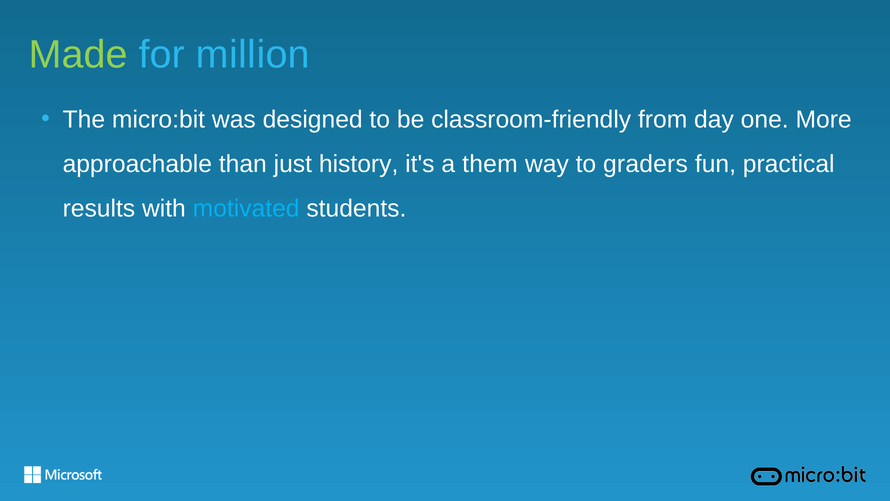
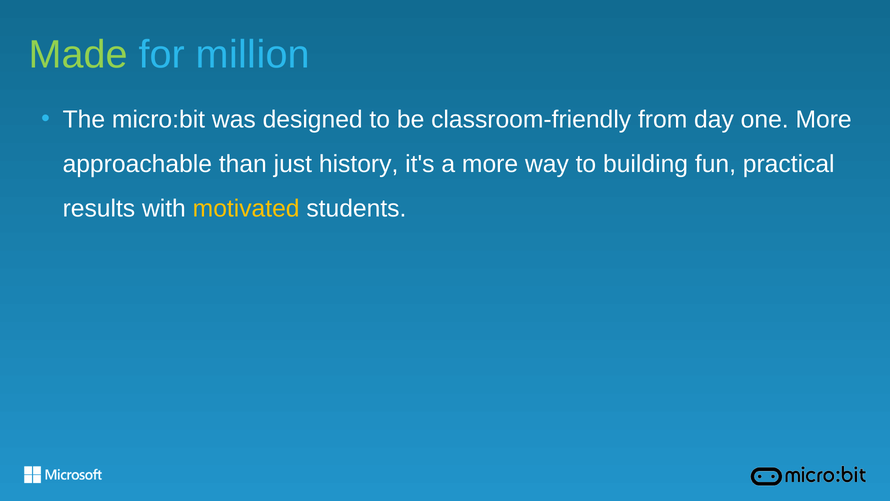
a them: them -> more
graders: graders -> building
motivated colour: light blue -> yellow
